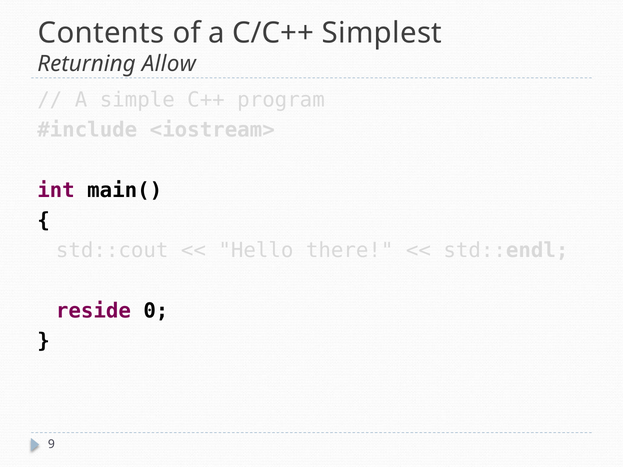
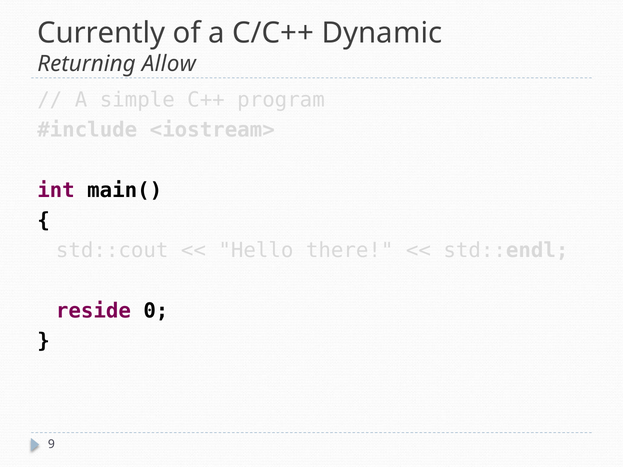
Contents: Contents -> Currently
Simplest: Simplest -> Dynamic
